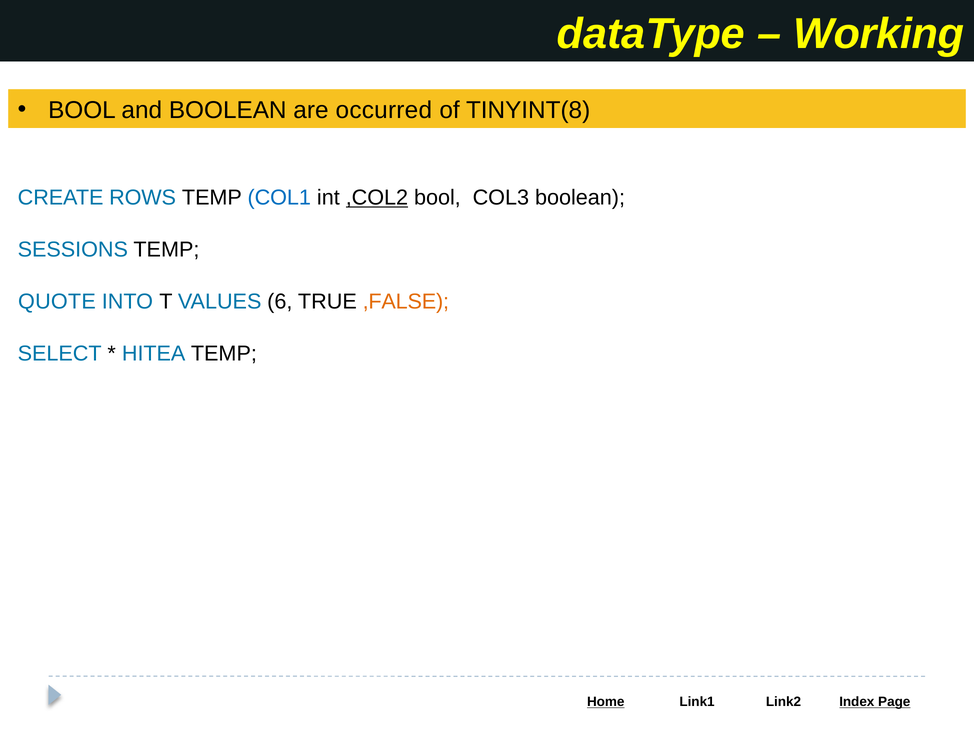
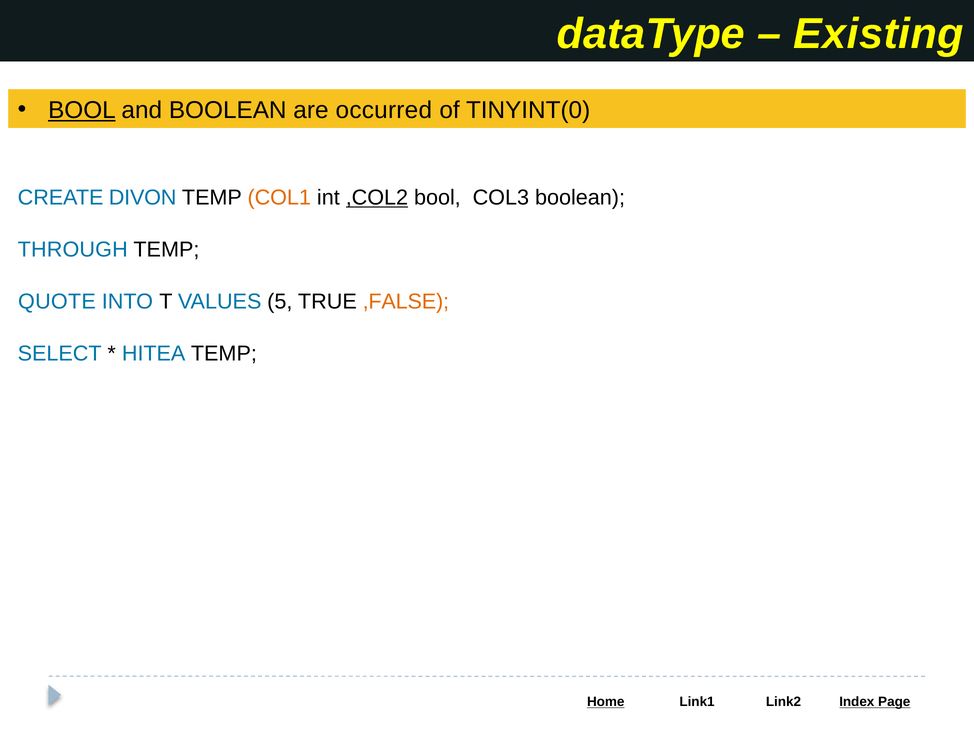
Working: Working -> Existing
BOOL at (82, 110) underline: none -> present
TINYINT(8: TINYINT(8 -> TINYINT(0
ROWS: ROWS -> DIVON
COL1 colour: blue -> orange
SESSIONS: SESSIONS -> THROUGH
6: 6 -> 5
